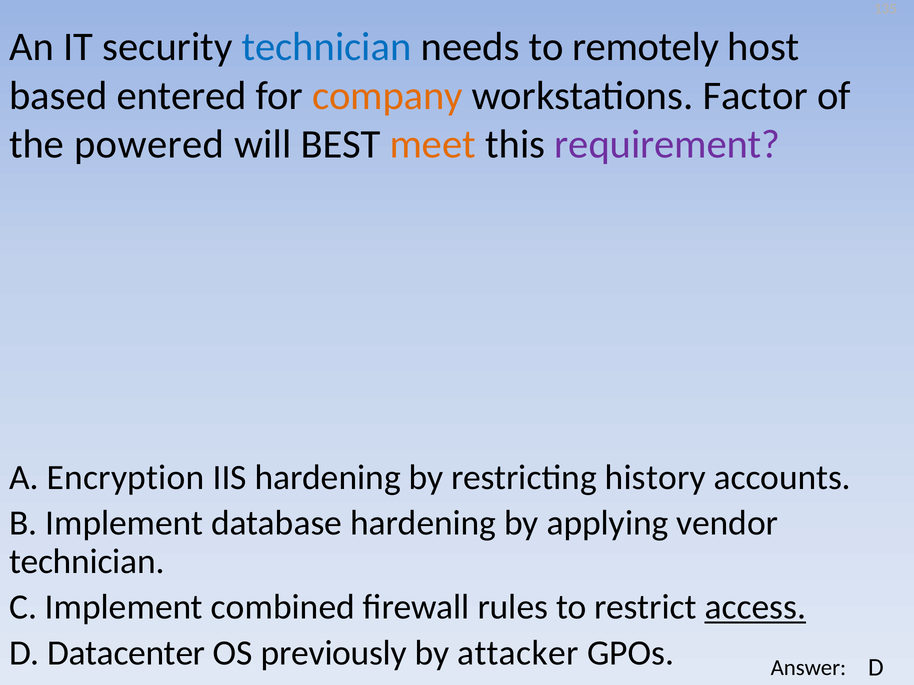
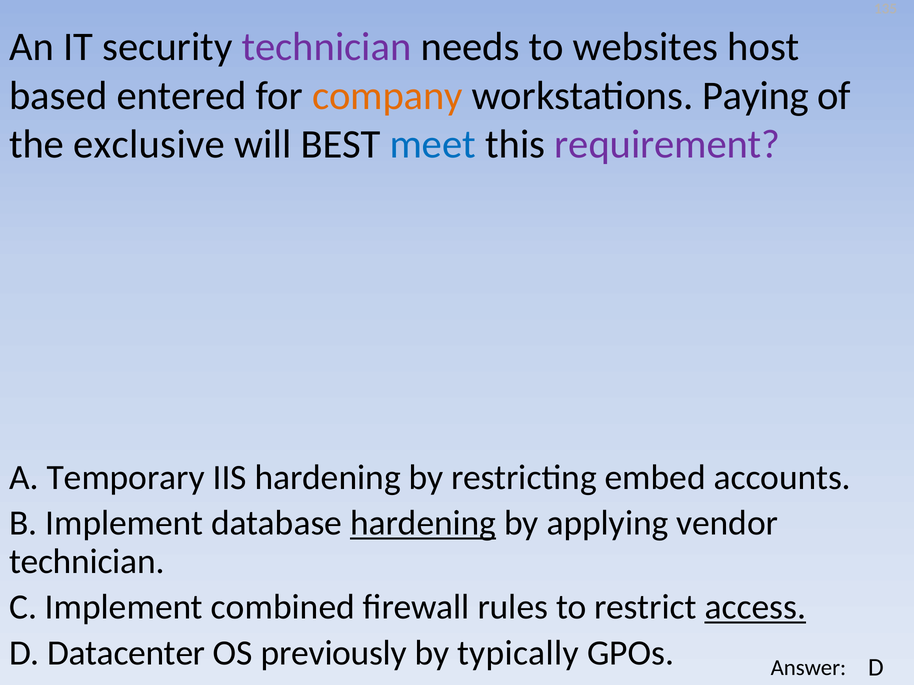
technician at (327, 47) colour: blue -> purple
remotely: remotely -> websites
Factor: Factor -> Paying
powered: powered -> exclusive
meet colour: orange -> blue
Encryption: Encryption -> Temporary
history: history -> embed
hardening at (423, 523) underline: none -> present
attacker: attacker -> typically
